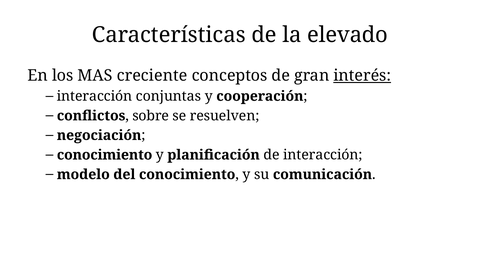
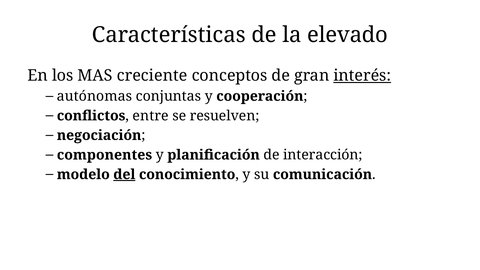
interacción at (95, 96): interacción -> autónomas
sobre: sobre -> entre
conocimiento at (105, 155): conocimiento -> componentes
del underline: none -> present
